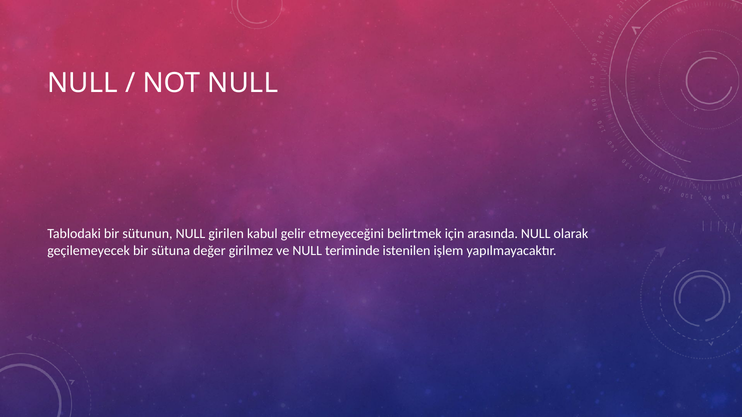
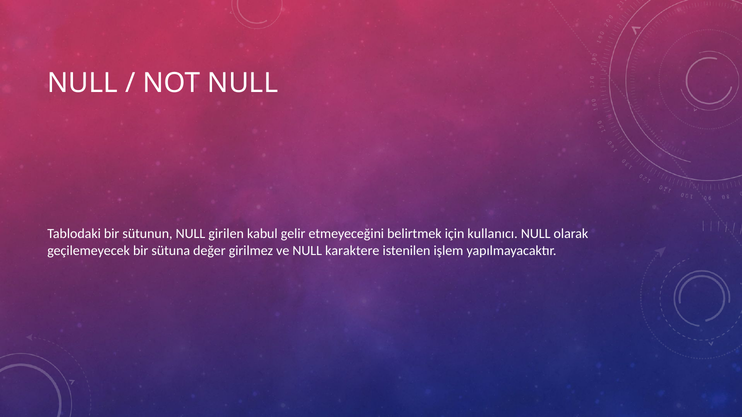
arasında: arasında -> kullanıcı
teriminde: teriminde -> karaktere
